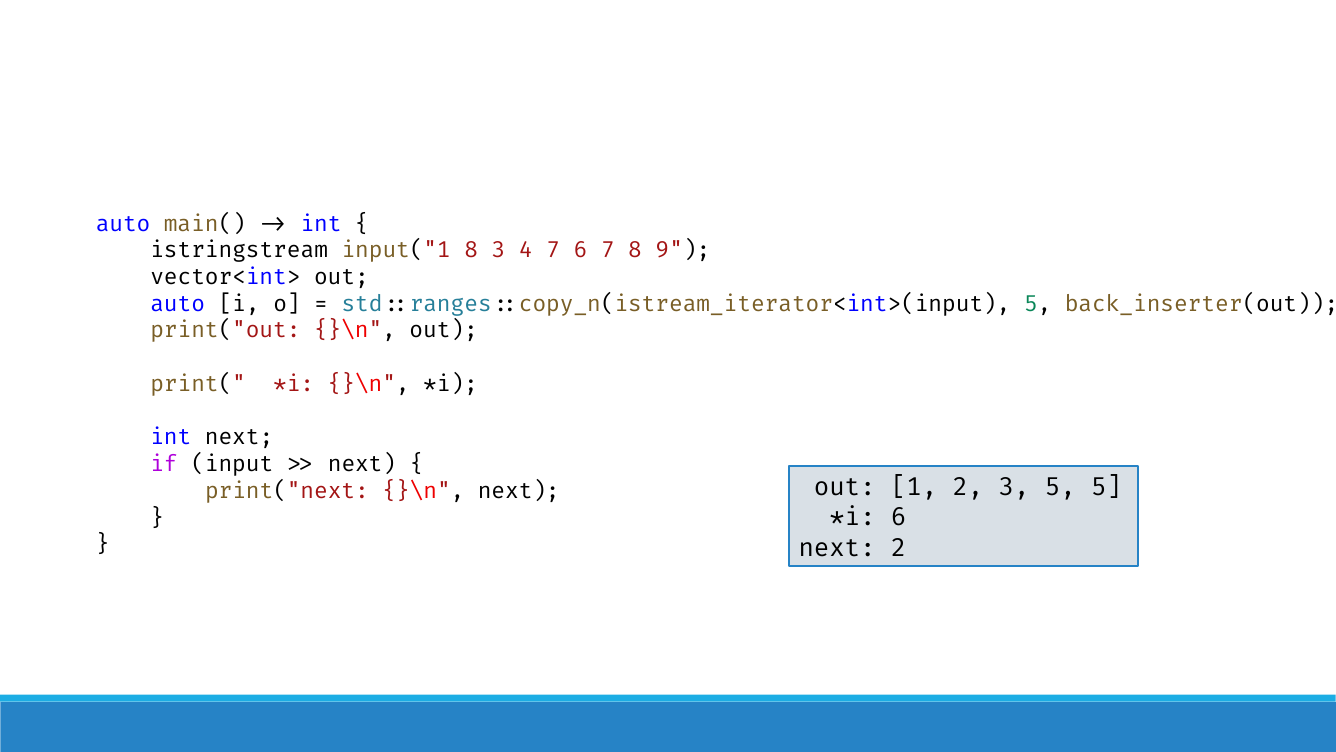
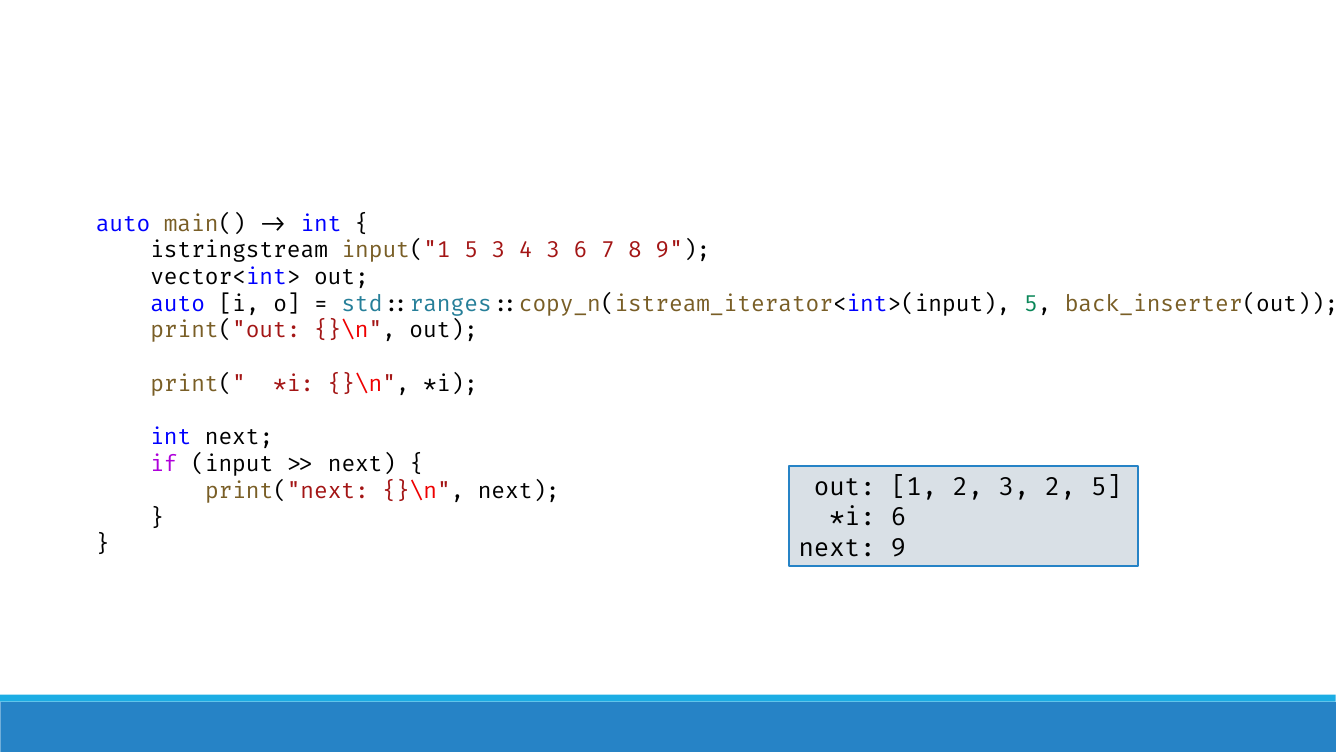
input("1 8: 8 -> 5
4 7: 7 -> 3
3 5: 5 -> 2
next 2: 2 -> 9
